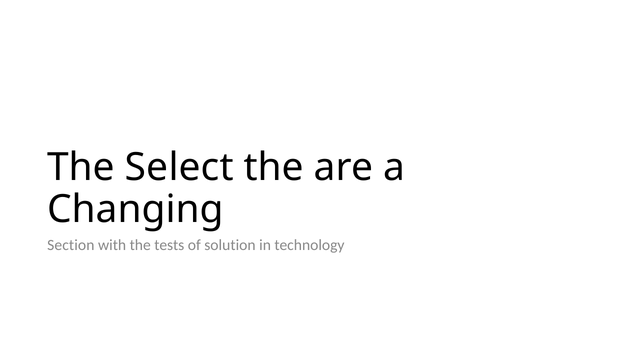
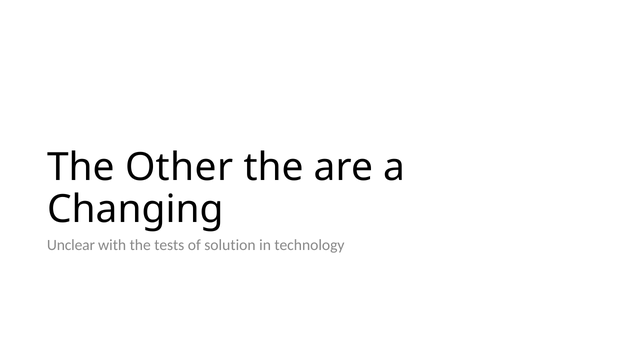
Select: Select -> Other
Section: Section -> Unclear
